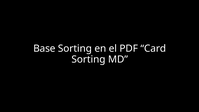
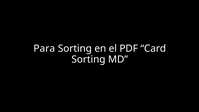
Base: Base -> Para
